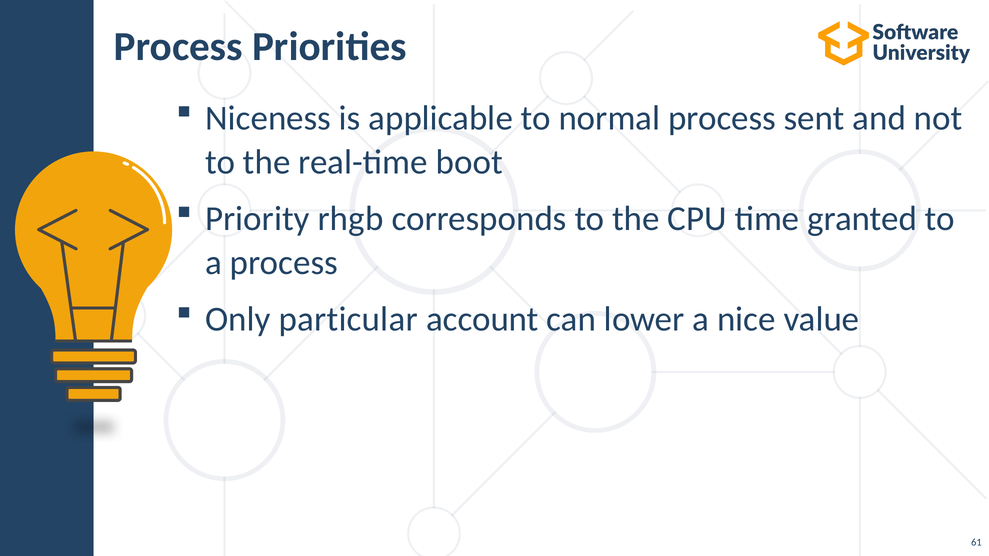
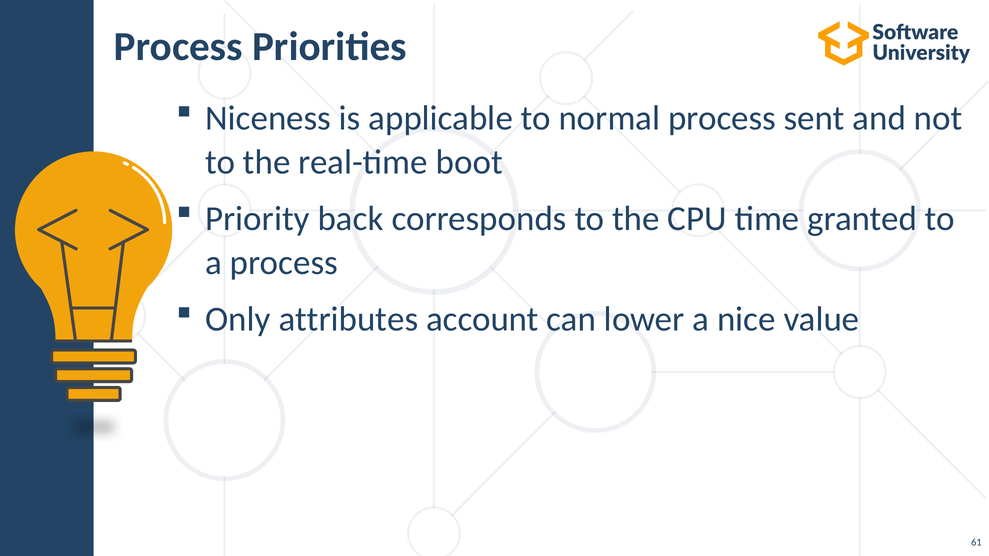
rhgb: rhgb -> back
particular: particular -> attributes
